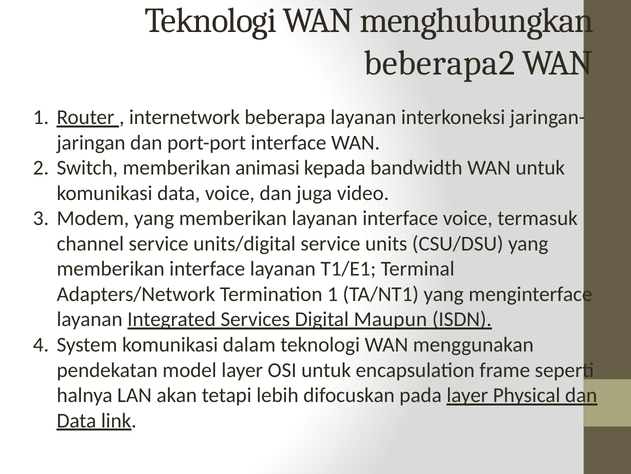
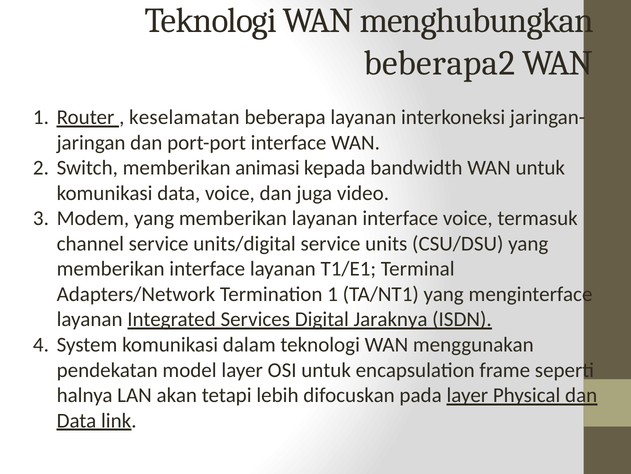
internetwork: internetwork -> keselamatan
Maupun: Maupun -> Jaraknya
